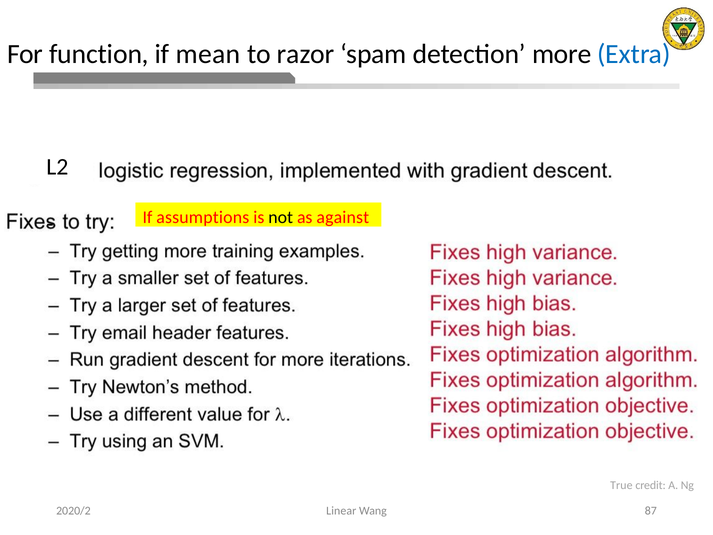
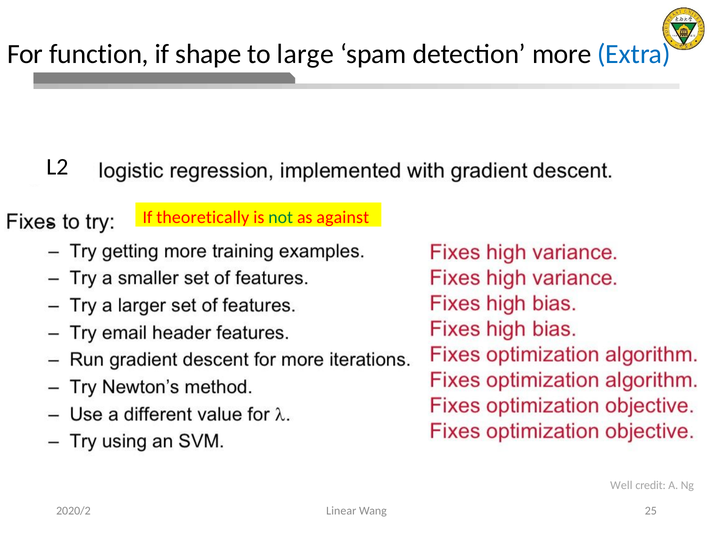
mean: mean -> shape
razor: razor -> large
assumptions: assumptions -> theoretically
not colour: black -> green
True: True -> Well
87: 87 -> 25
